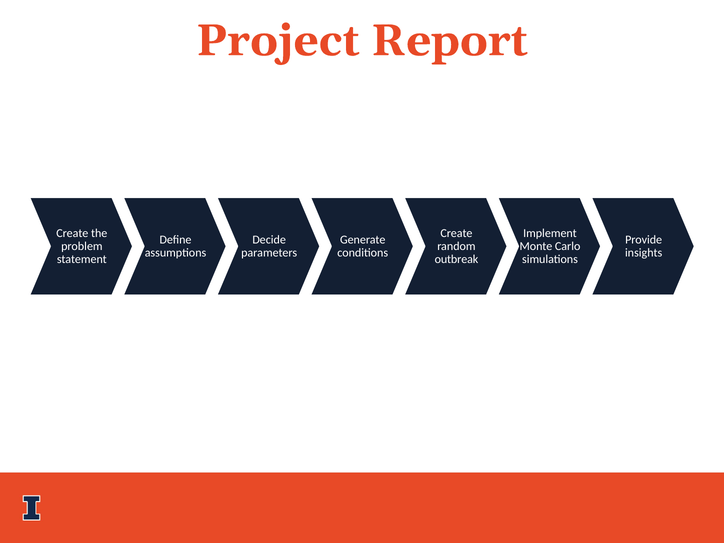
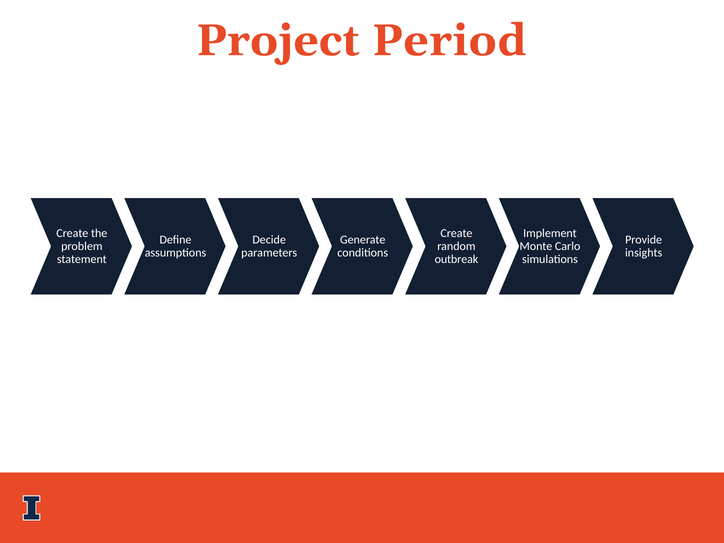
Report: Report -> Period
